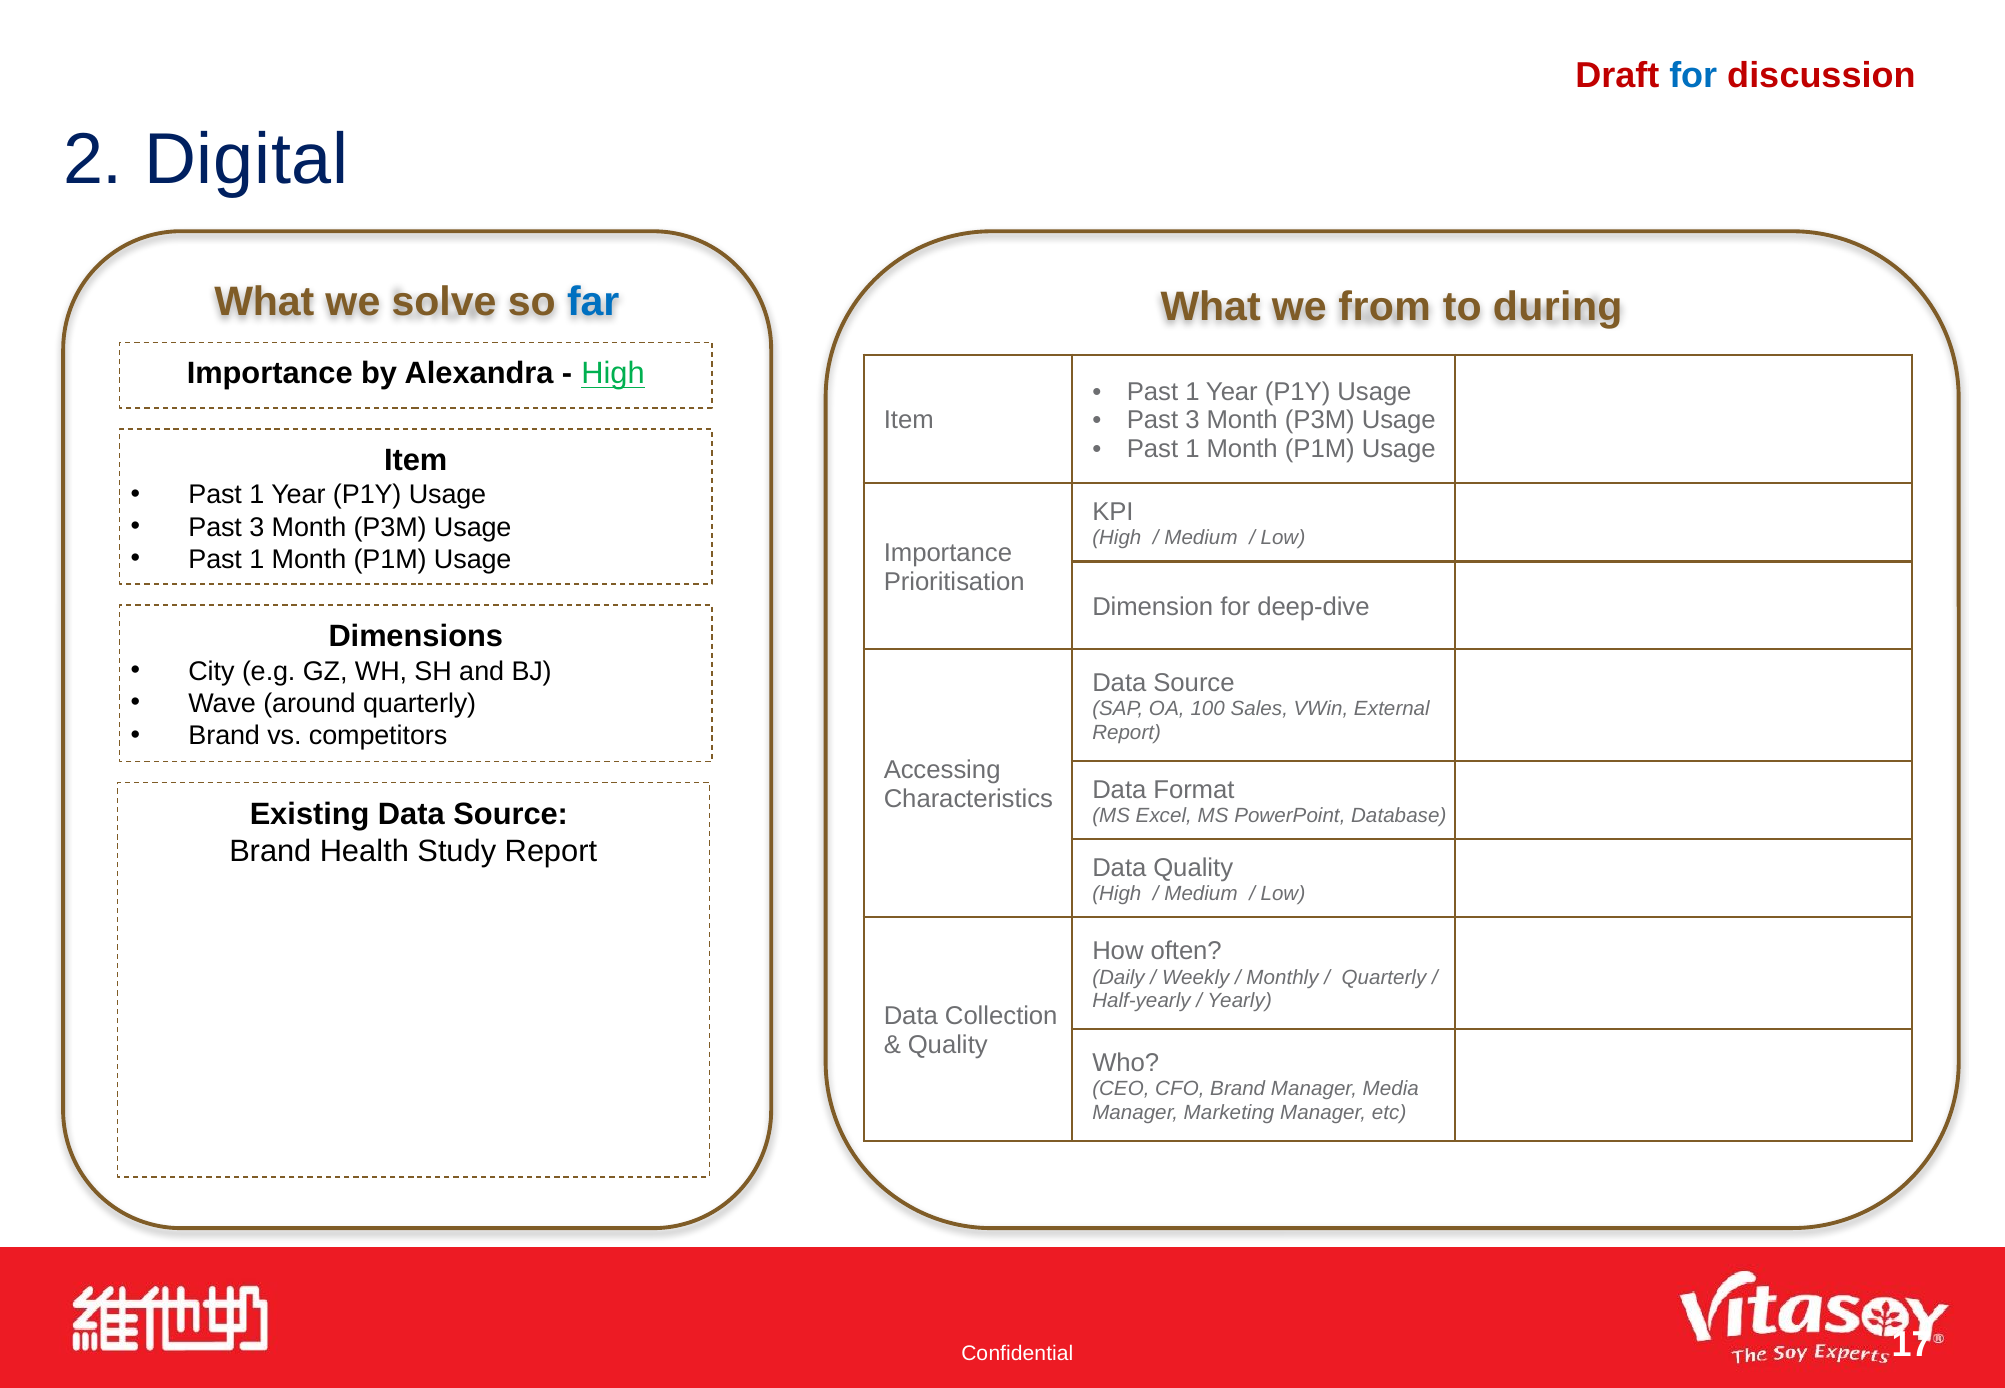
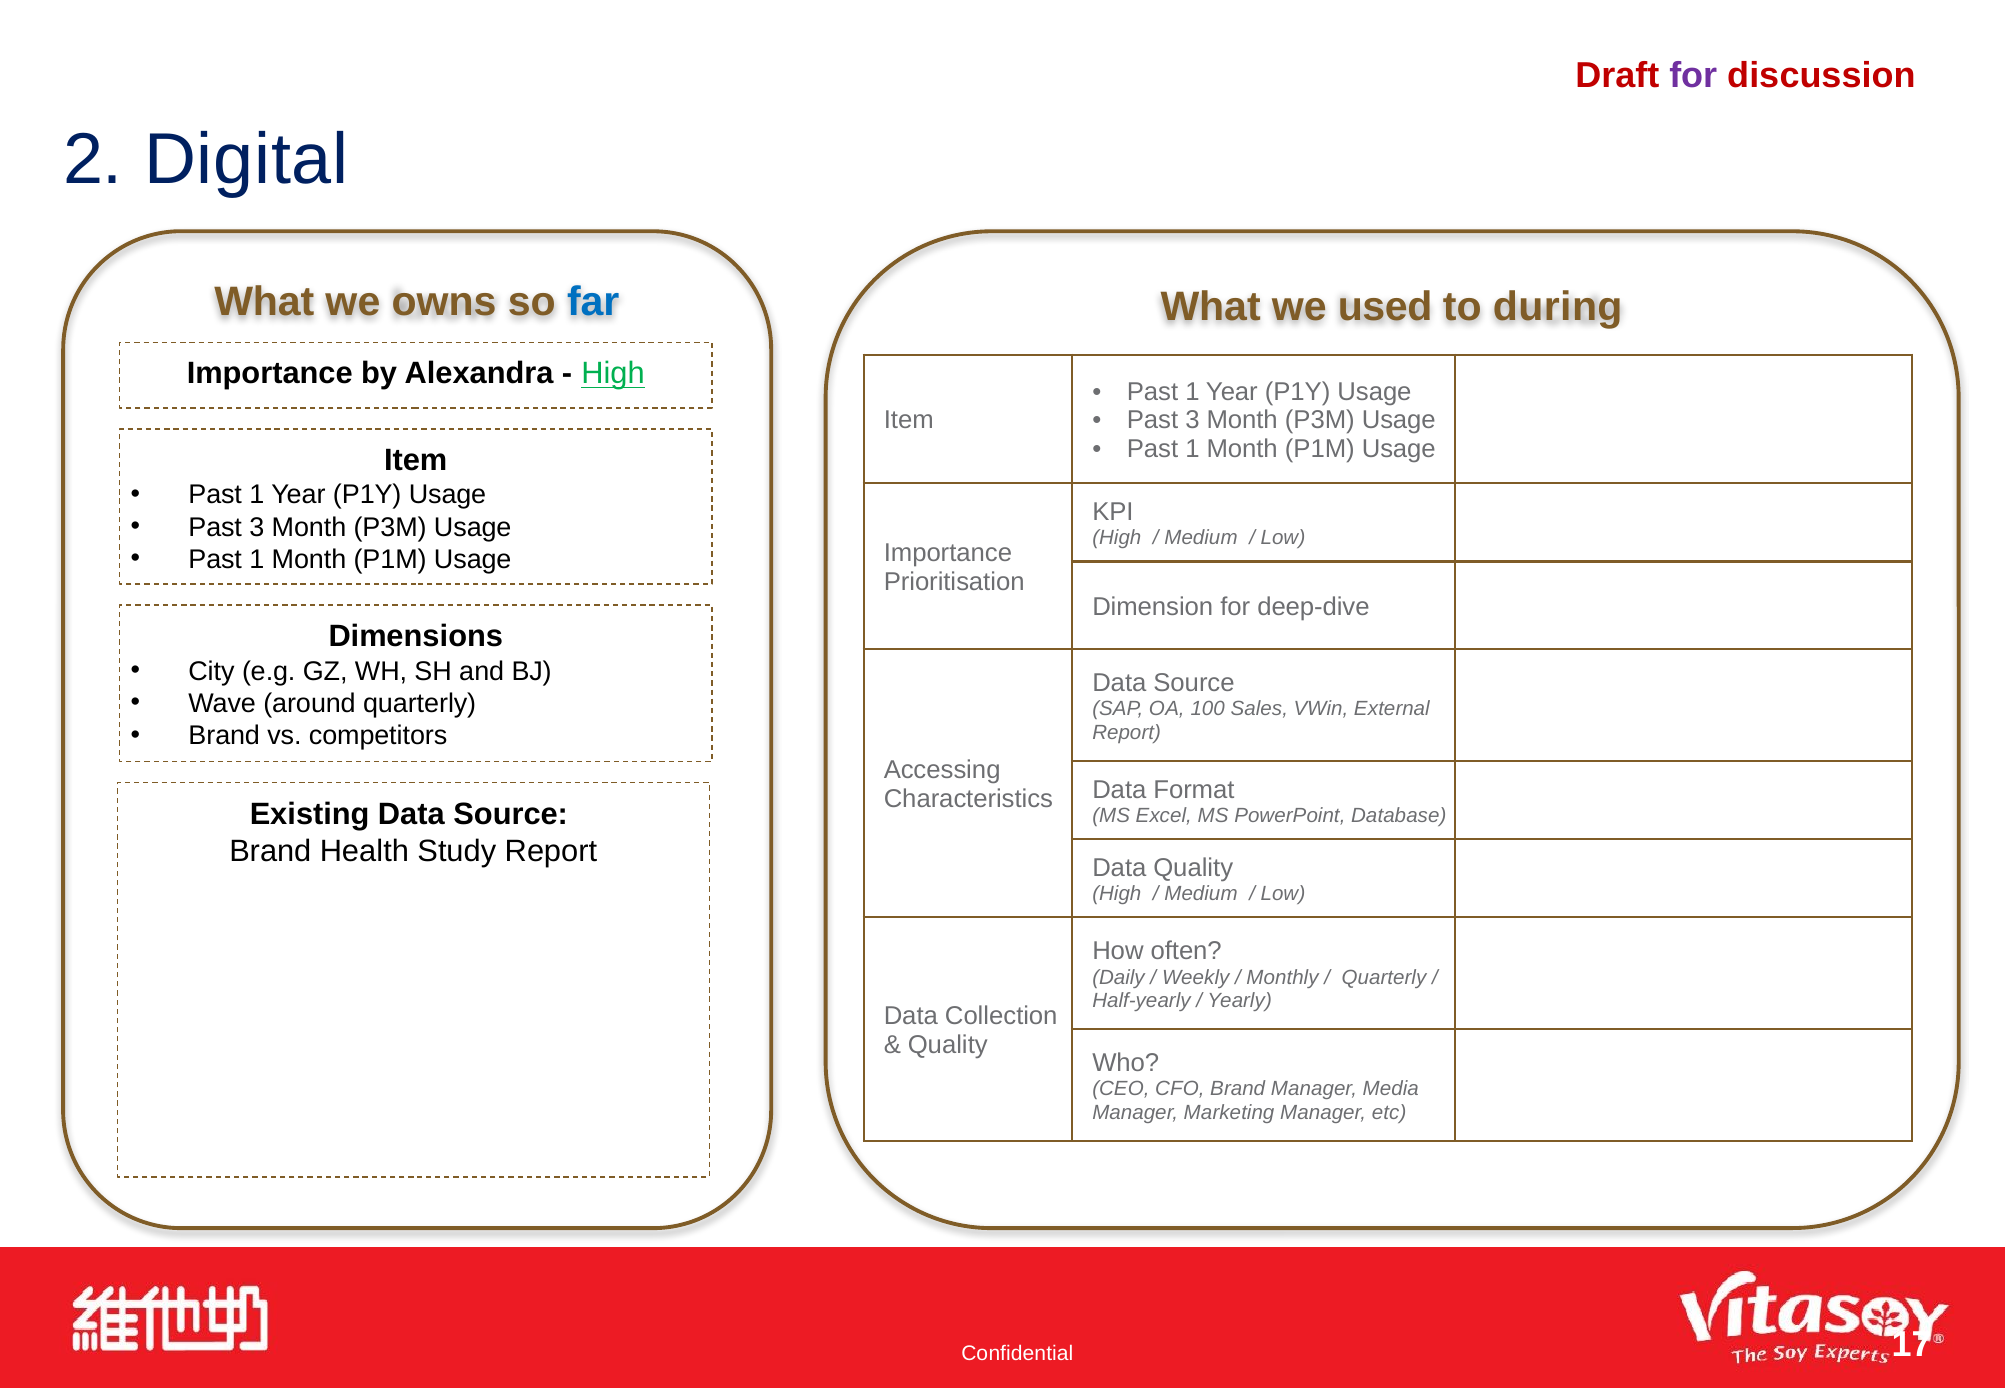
for at (1693, 75) colour: blue -> purple
solve: solve -> owns
from: from -> used
